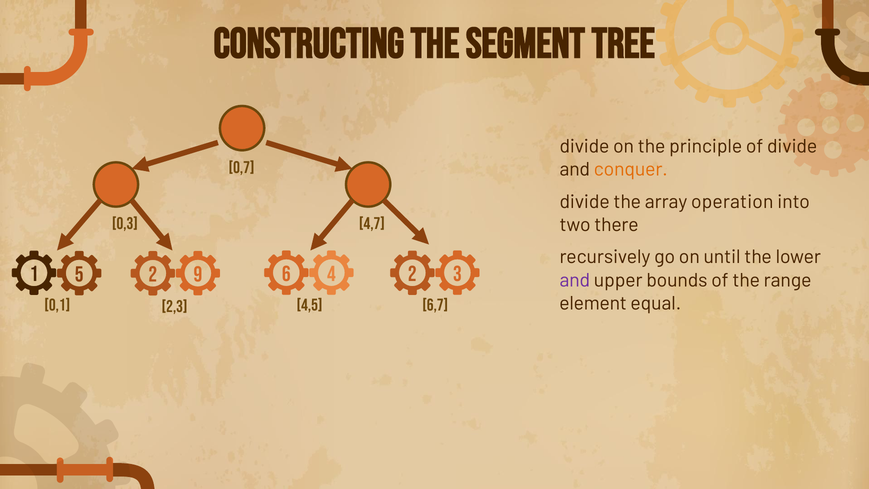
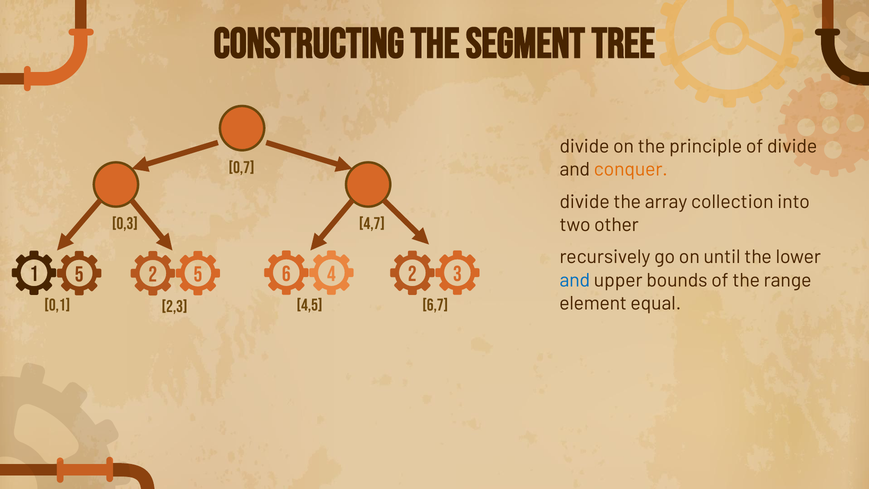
operation: operation -> collection
there: there -> other
2 9: 9 -> 5
and at (575, 280) colour: purple -> blue
